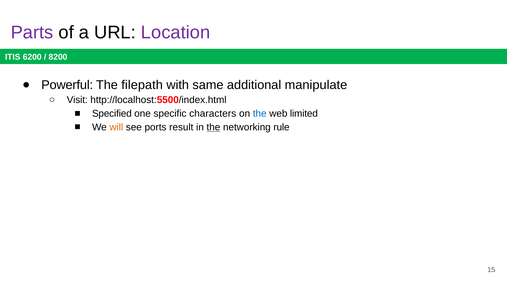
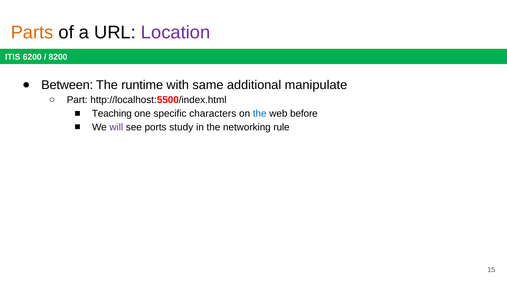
Parts colour: purple -> orange
Powerful: Powerful -> Between
filepath: filepath -> runtime
Visit: Visit -> Part
Specified: Specified -> Teaching
limited: limited -> before
will colour: orange -> purple
result: result -> study
the at (213, 127) underline: present -> none
